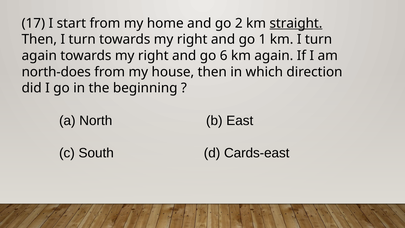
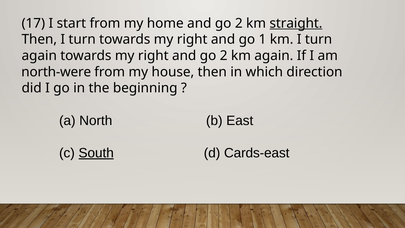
right and go 6: 6 -> 2
north-does: north-does -> north-were
South underline: none -> present
